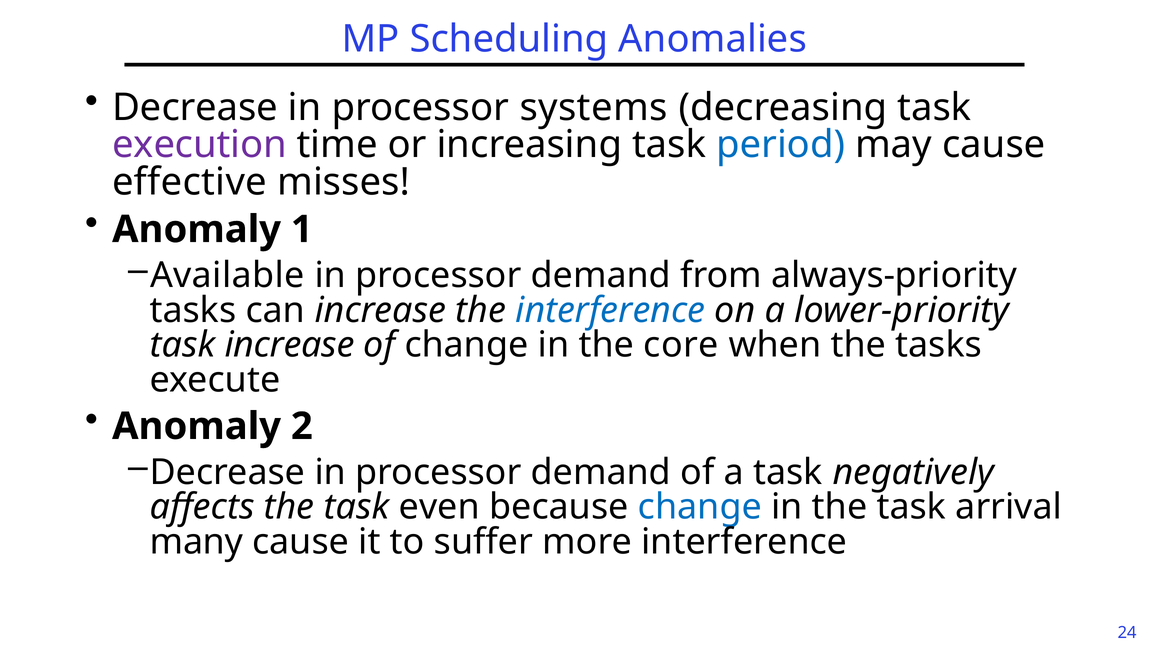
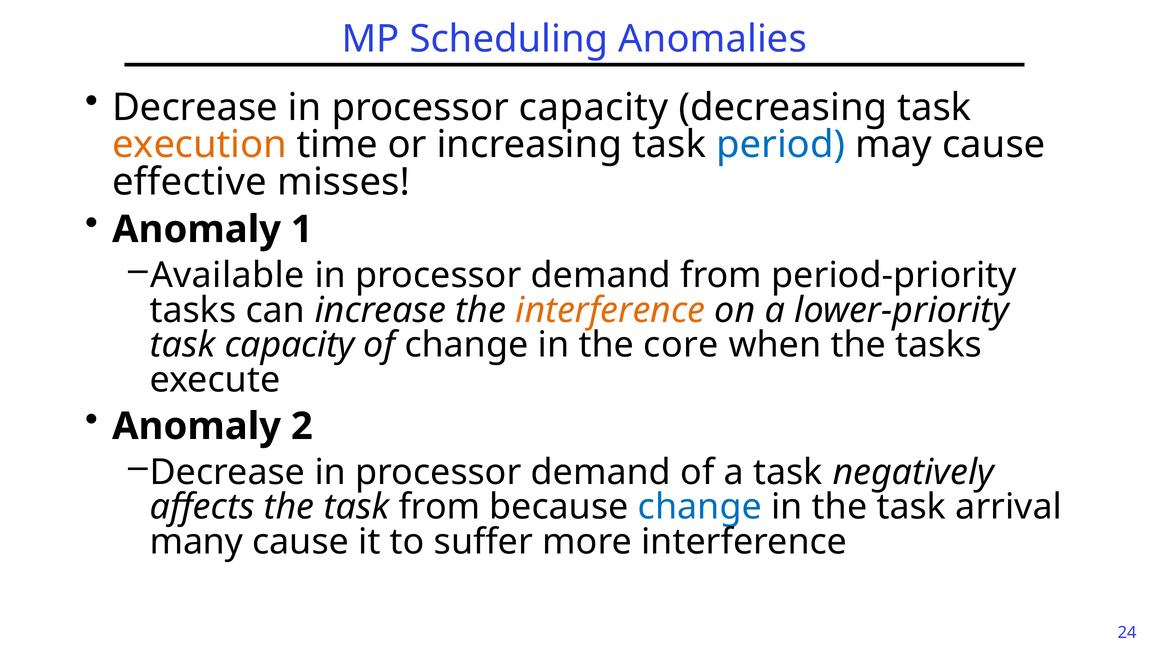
processor systems: systems -> capacity
execution colour: purple -> orange
always-priority: always-priority -> period-priority
interference at (610, 310) colour: blue -> orange
task increase: increase -> capacity
task even: even -> from
